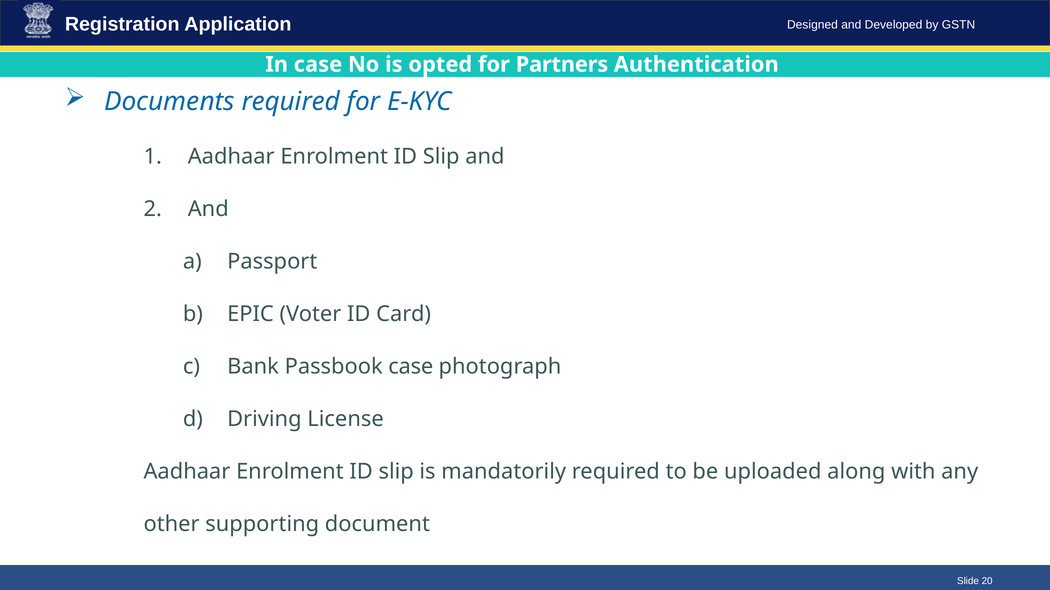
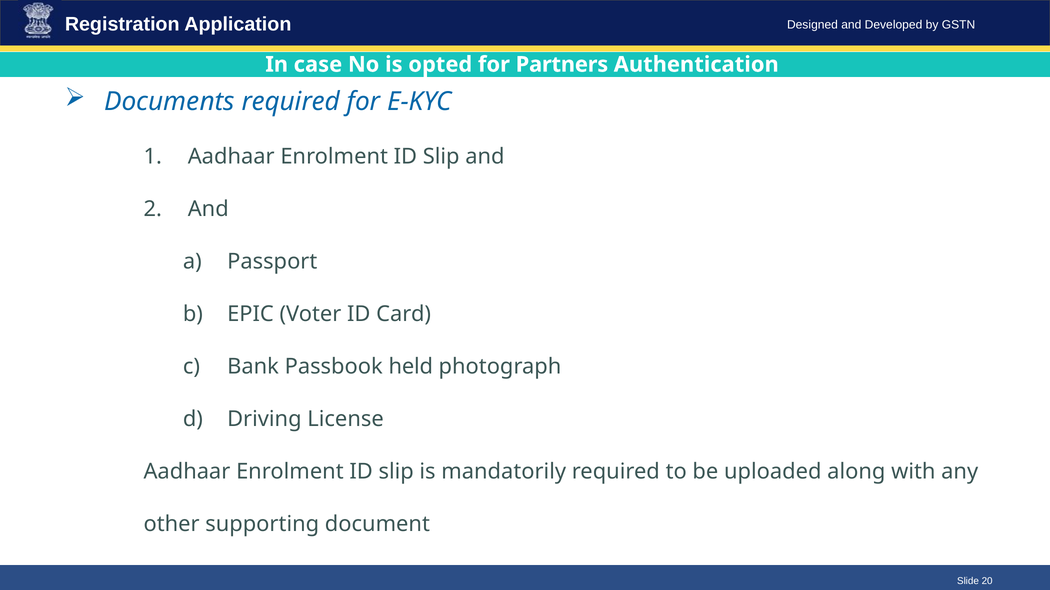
Passbook case: case -> held
